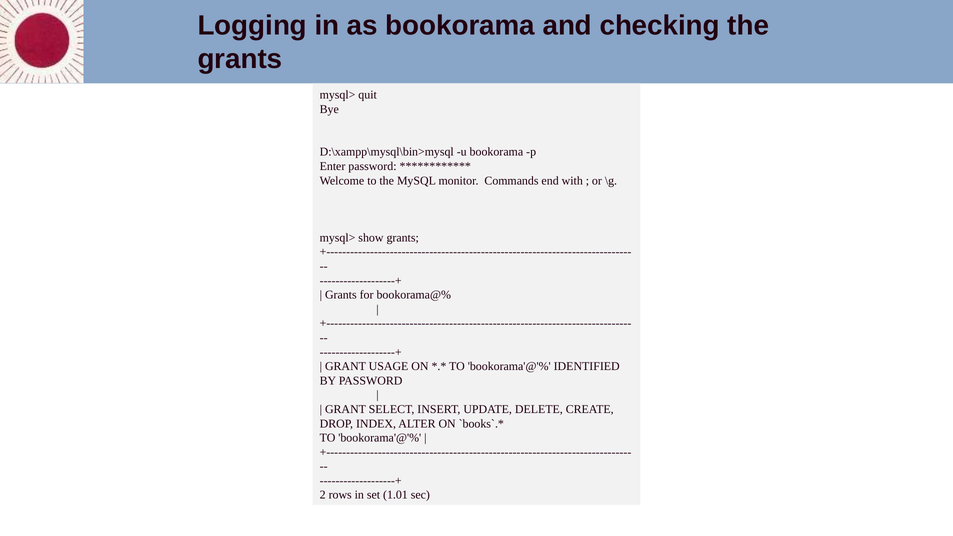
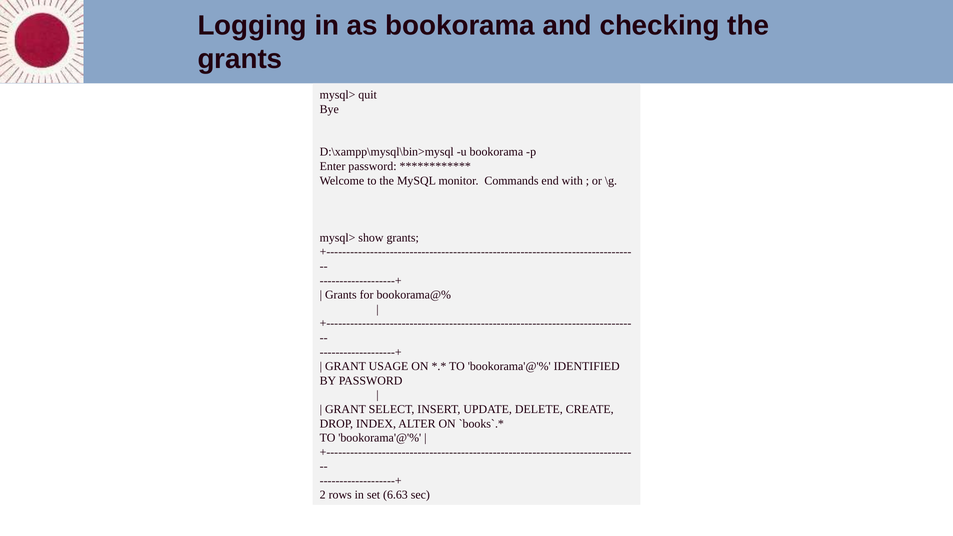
1.01: 1.01 -> 6.63
